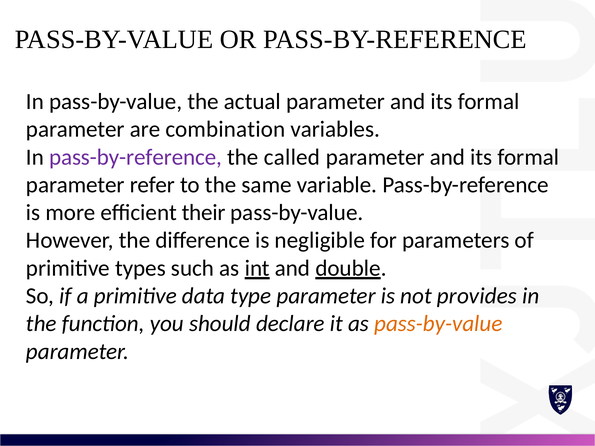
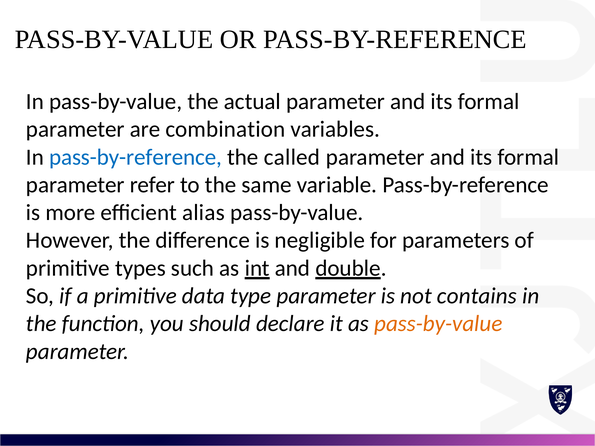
pass-by-reference at (136, 157) colour: purple -> blue
their: their -> alias
provides: provides -> contains
